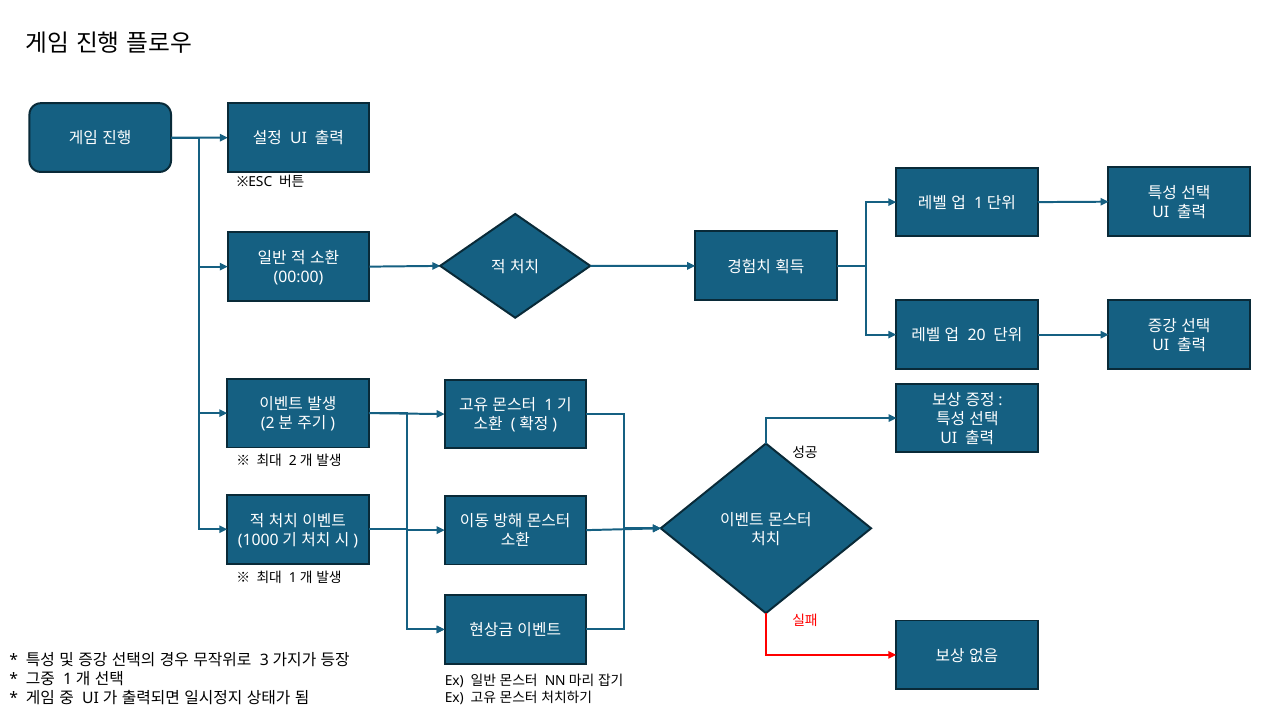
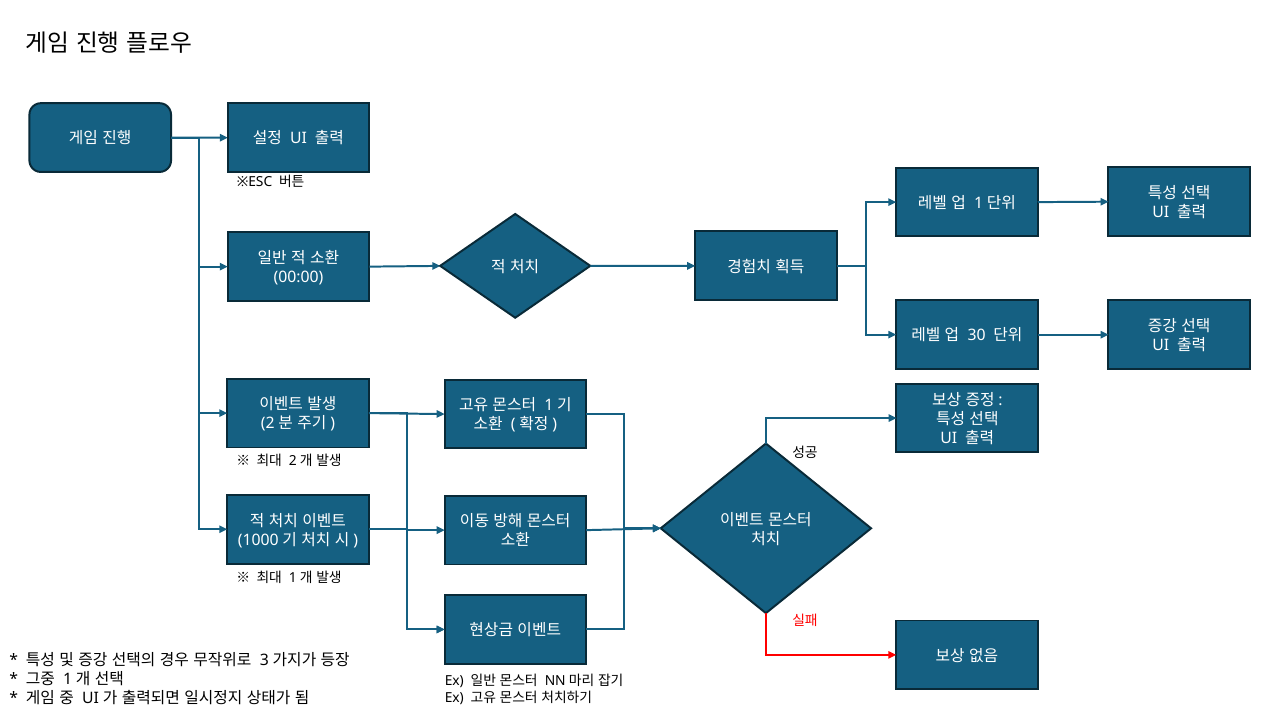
20: 20 -> 30
